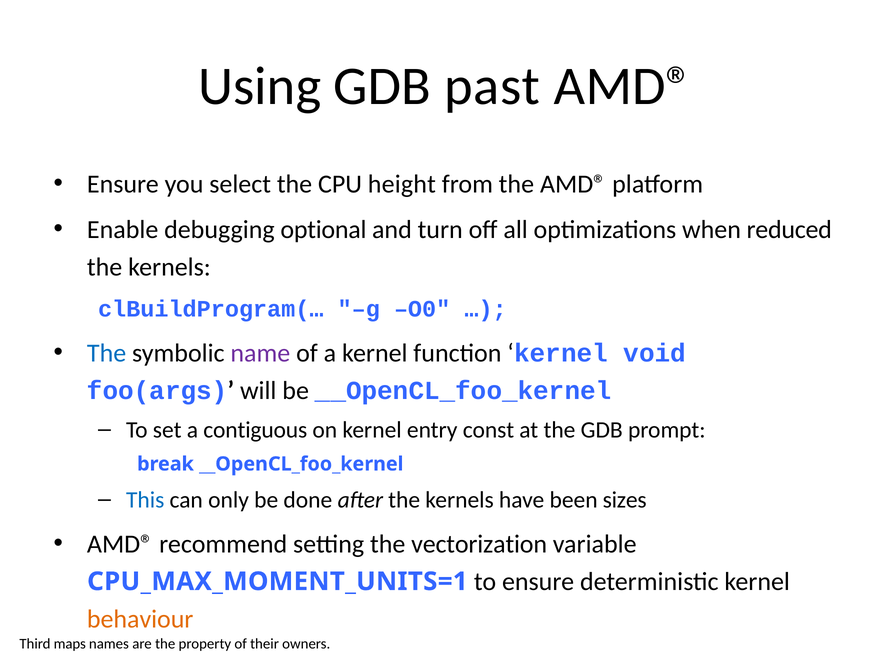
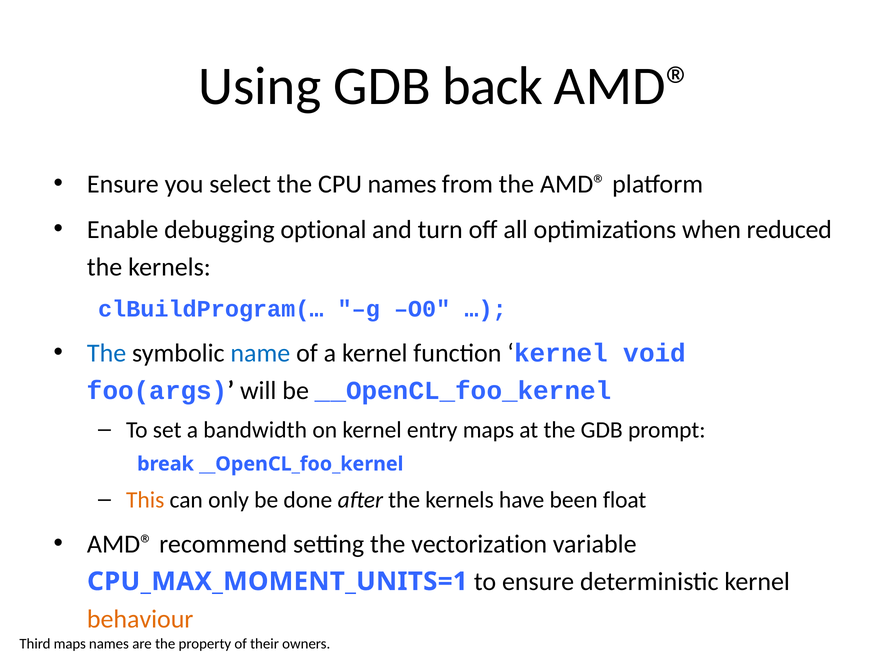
past: past -> back
CPU height: height -> names
name colour: purple -> blue
contiguous: contiguous -> bandwidth
entry const: const -> maps
This colour: blue -> orange
sizes: sizes -> float
